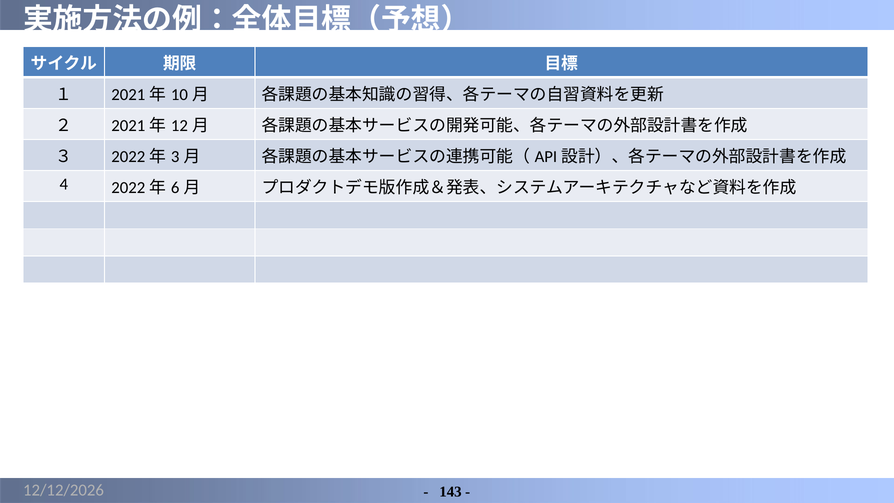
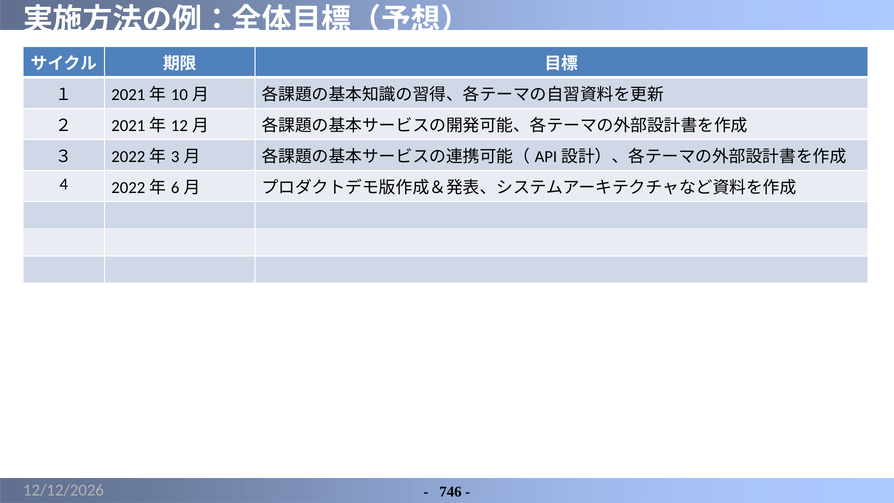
143: 143 -> 746
